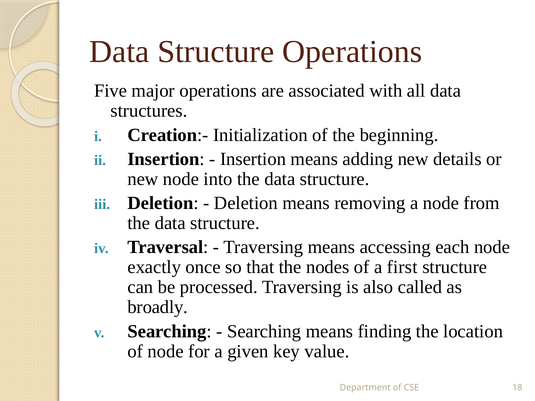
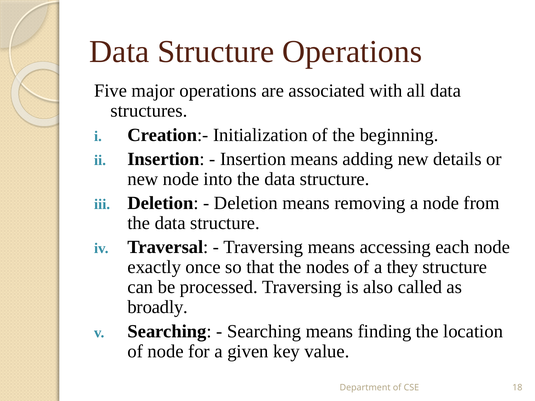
first: first -> they
